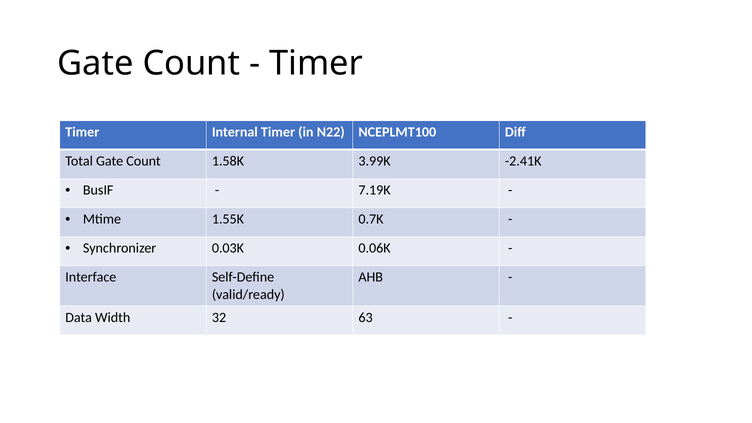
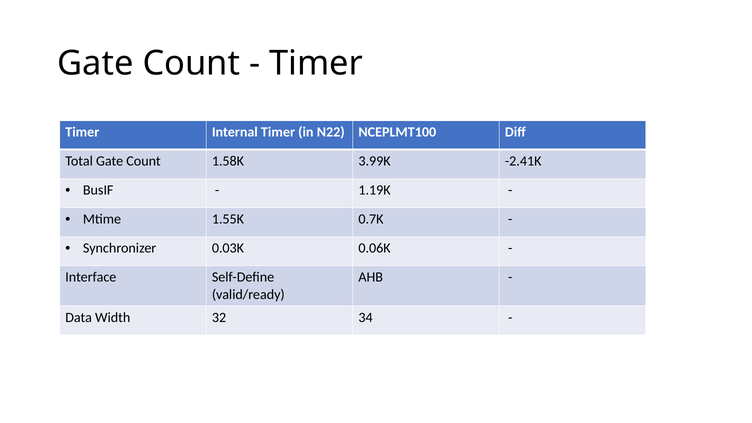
7.19K: 7.19K -> 1.19K
63: 63 -> 34
